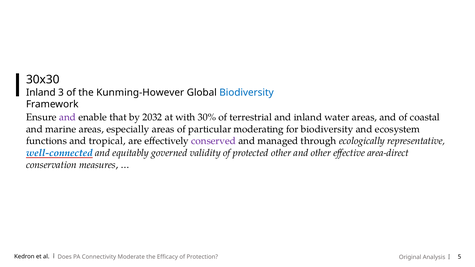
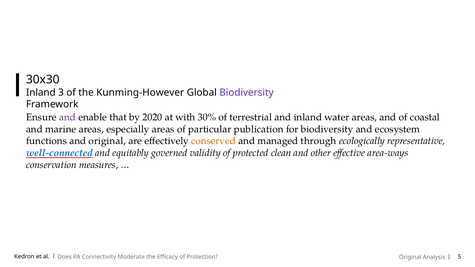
Biodiversity at (247, 93) colour: blue -> purple
2032: 2032 -> 2020
moderating: moderating -> publication
and tropical: tropical -> original
conserved colour: purple -> orange
protected other: other -> clean
area-direct: area-direct -> area-ways
